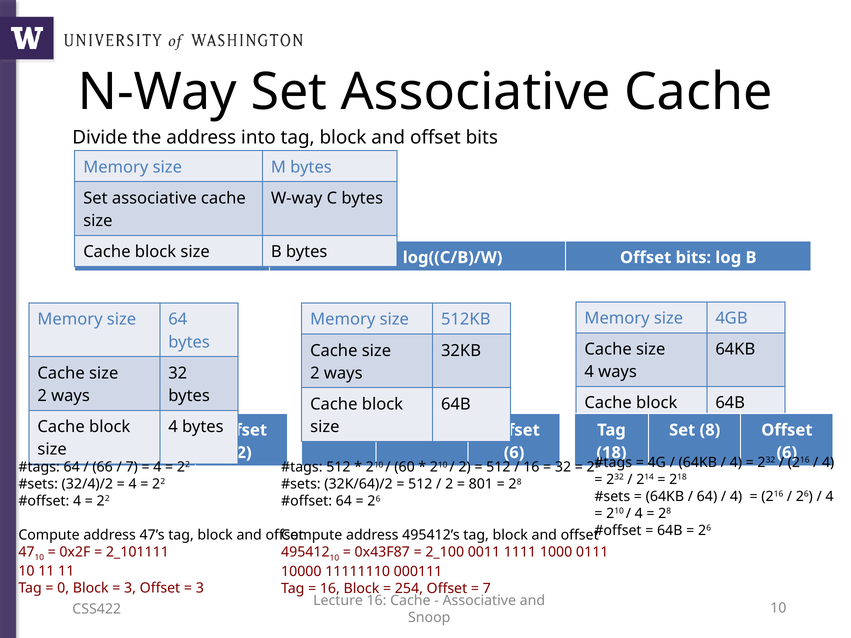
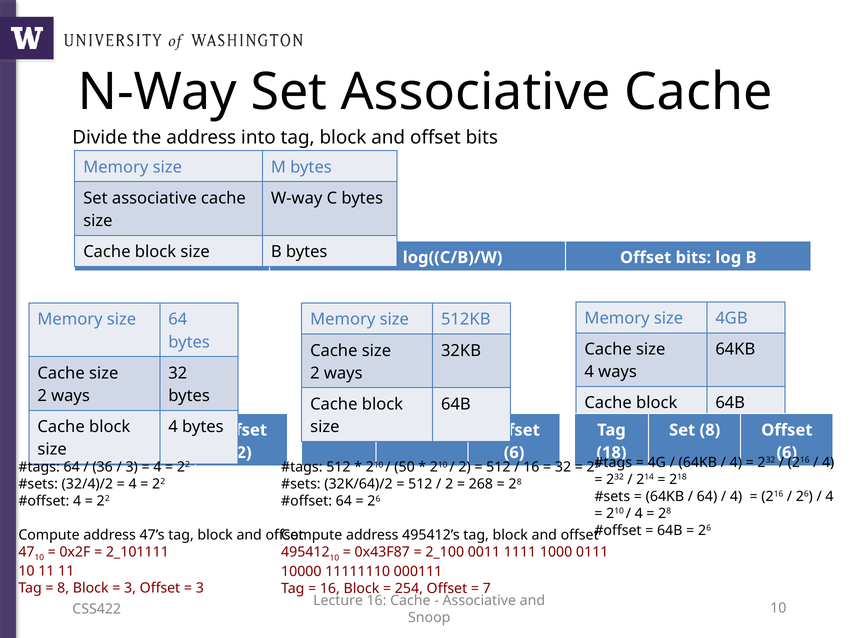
66: 66 -> 36
7 at (132, 467): 7 -> 3
60: 60 -> 50
801: 801 -> 268
0 at (63, 589): 0 -> 8
